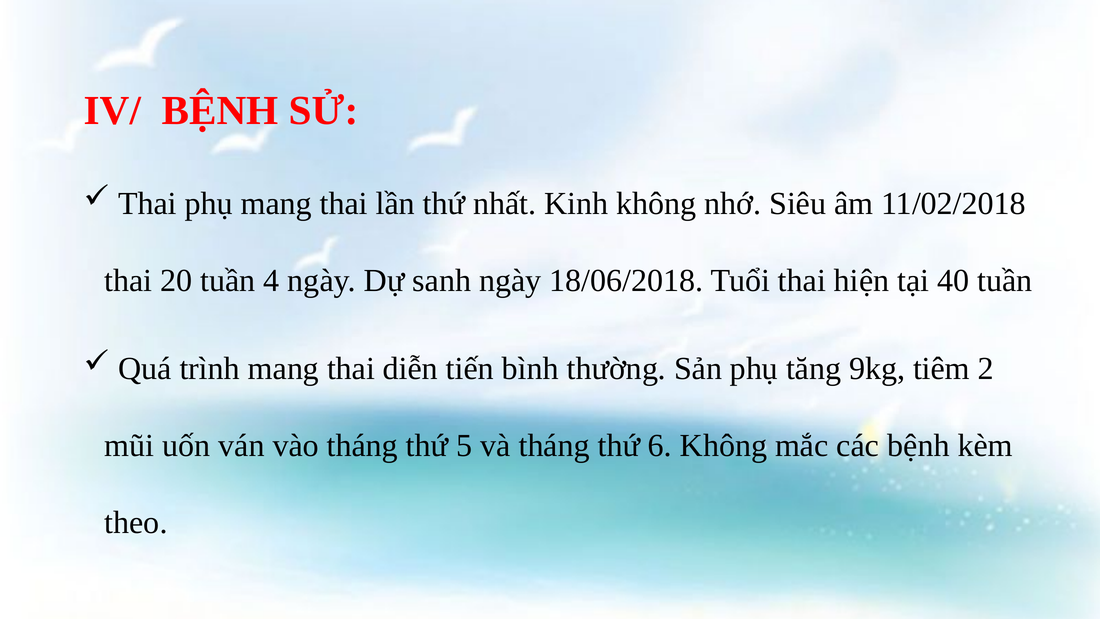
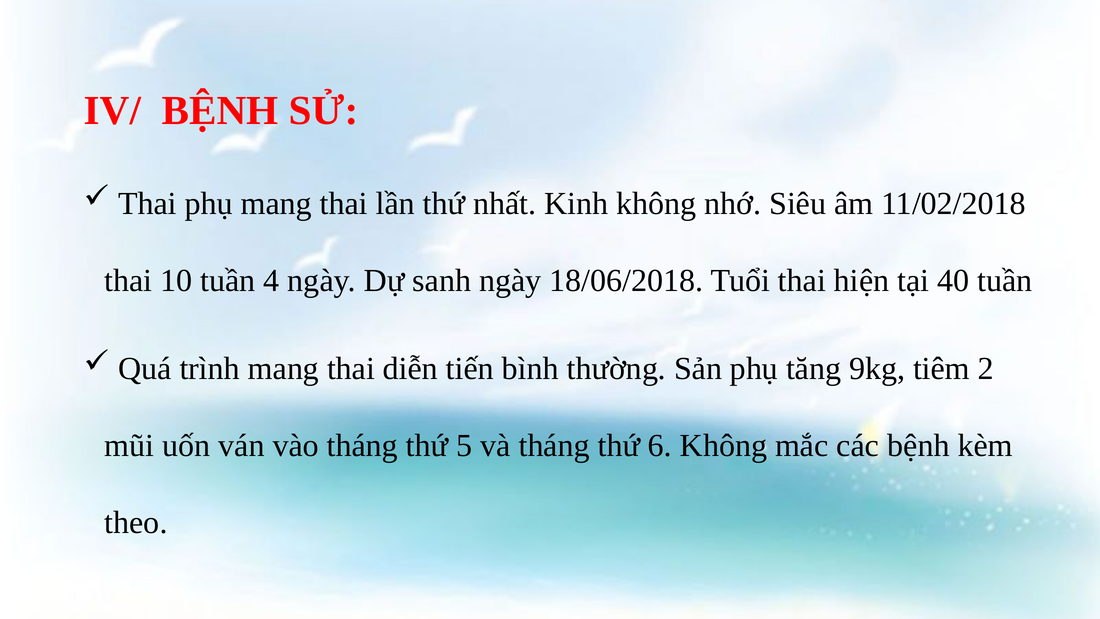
20: 20 -> 10
